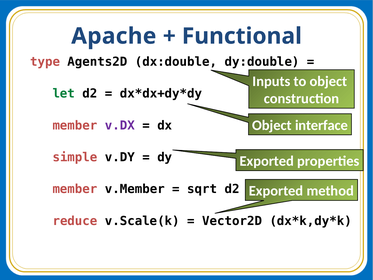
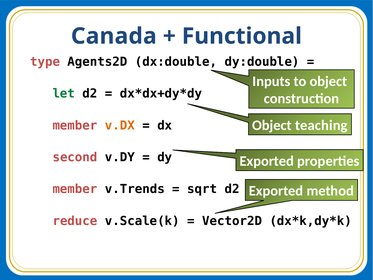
Apache: Apache -> Canada
interface: interface -> teaching
v.DX colour: purple -> orange
simple: simple -> second
v.Member: v.Member -> v.Trends
